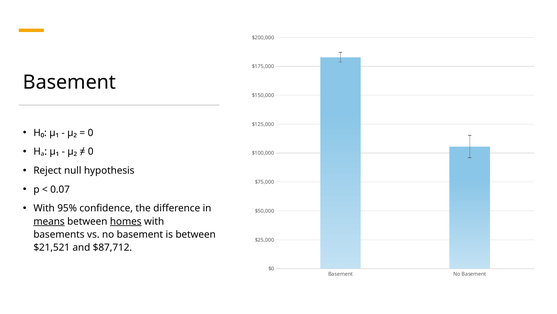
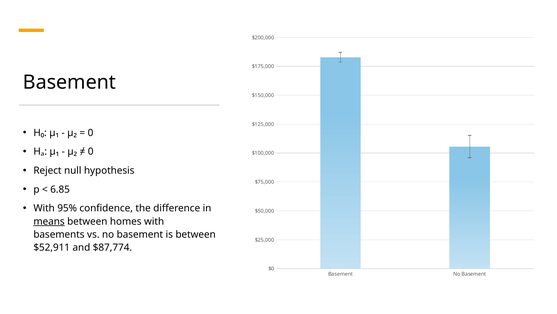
0.07: 0.07 -> 6.85
homes underline: present -> none
$21,521: $21,521 -> $52,911
$87,712: $87,712 -> $87,774
